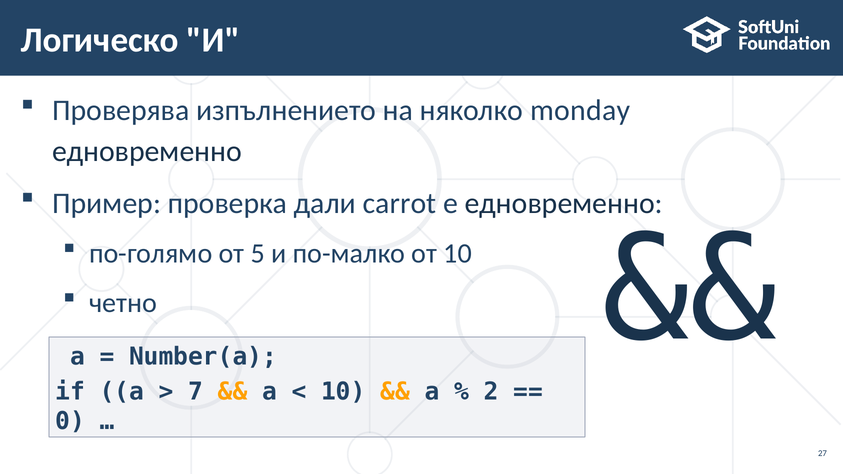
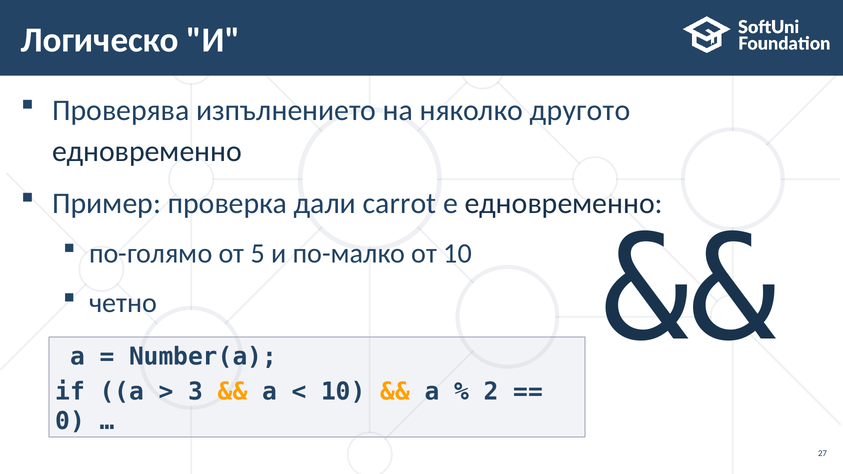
monday: monday -> другото
7: 7 -> 3
